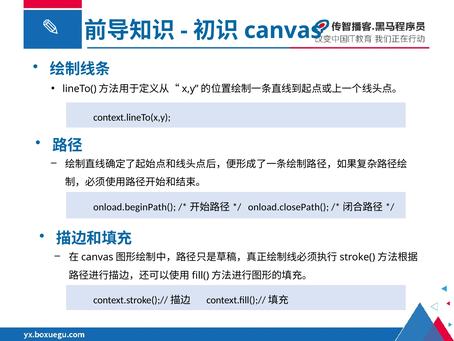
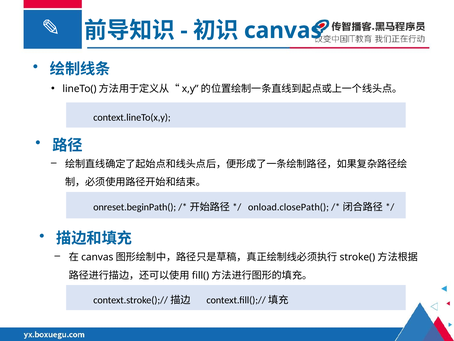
onload.beginPath(: onload.beginPath( -> onreset.beginPath(
